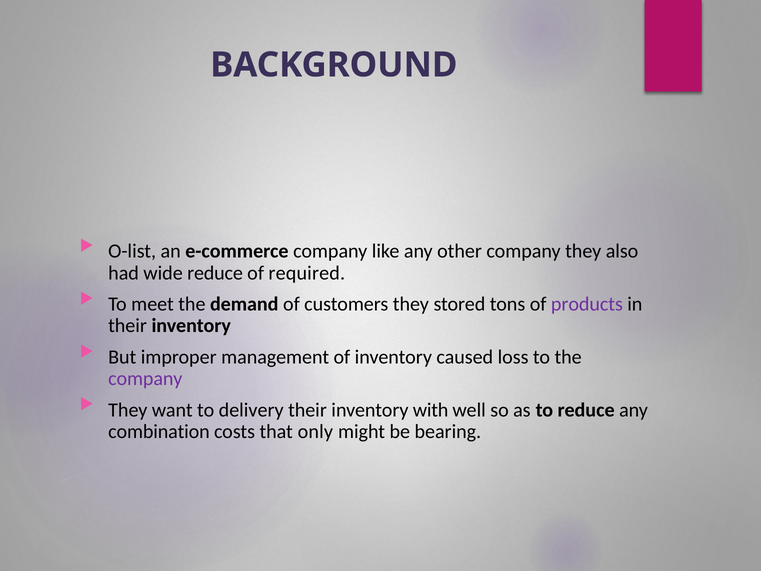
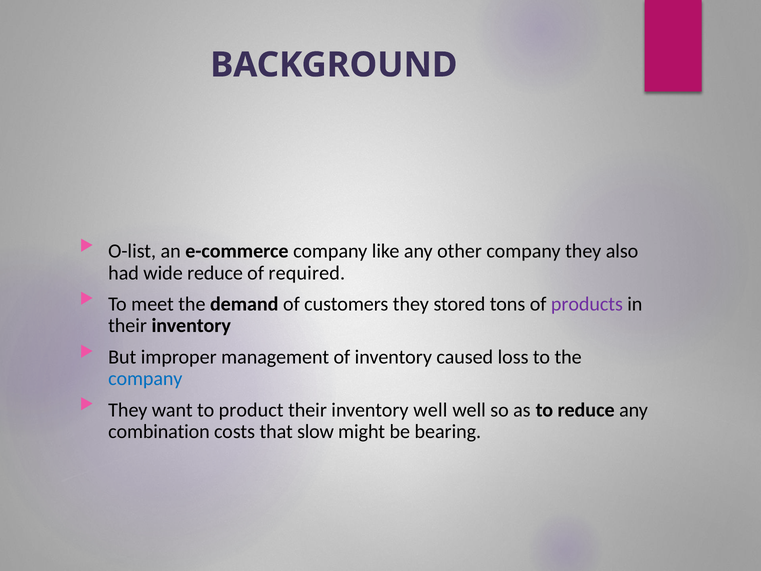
company at (145, 379) colour: purple -> blue
delivery: delivery -> product
inventory with: with -> well
only: only -> slow
